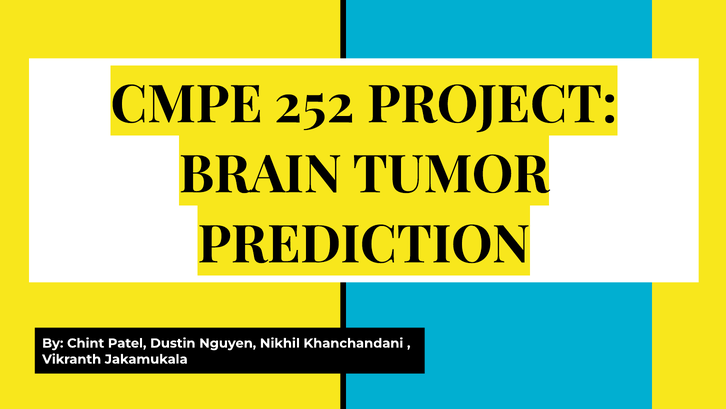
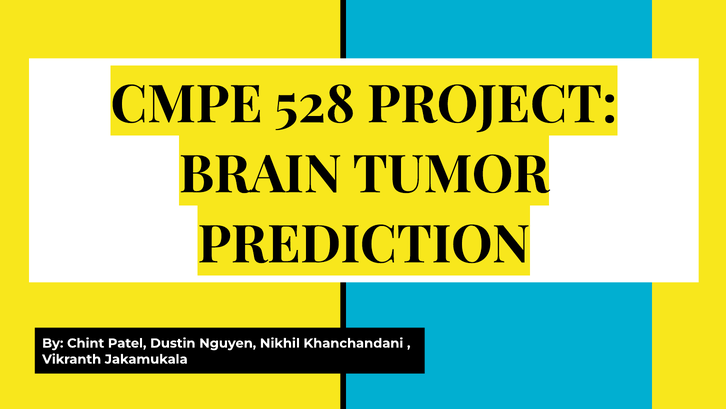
252: 252 -> 528
